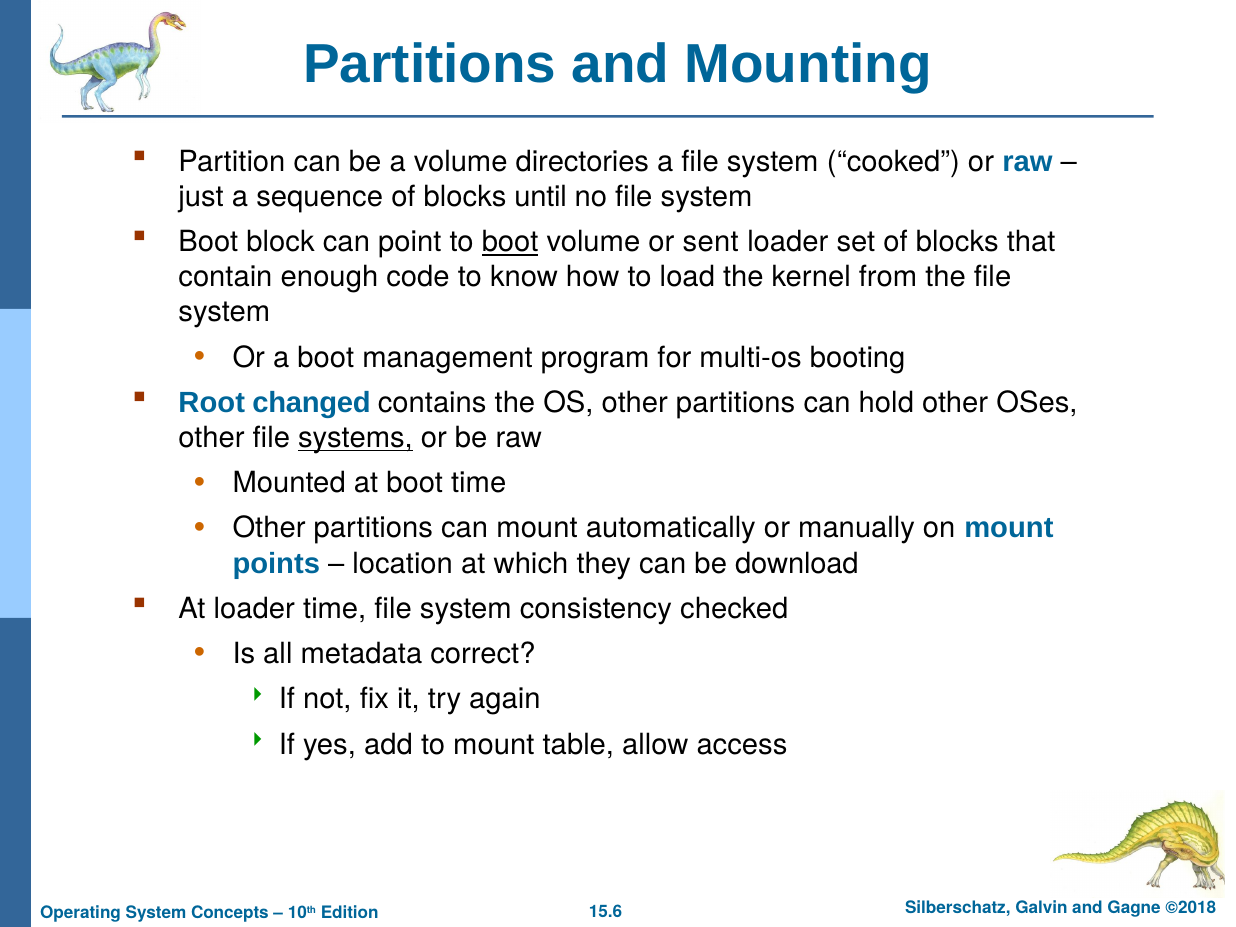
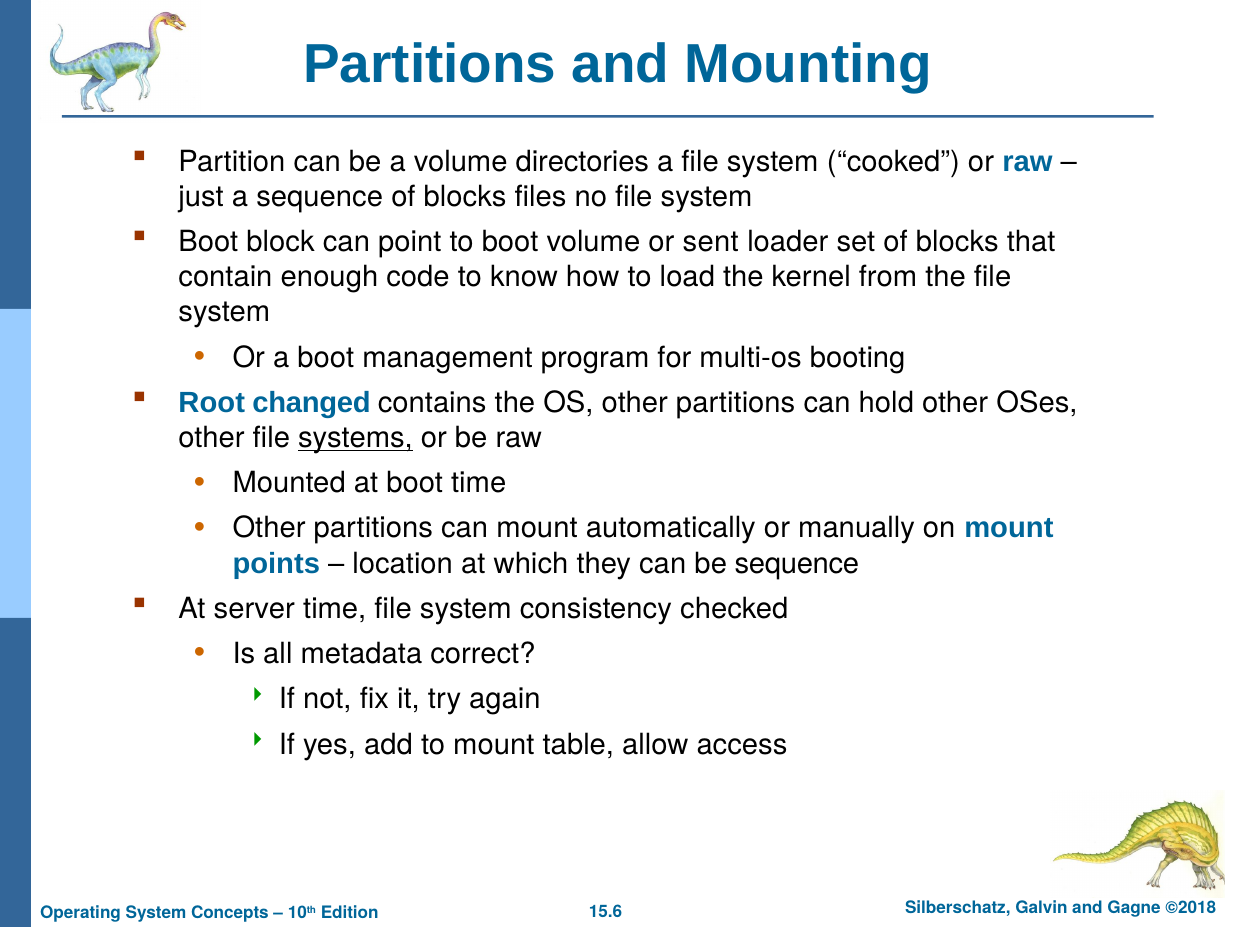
until: until -> files
boot at (510, 242) underline: present -> none
be download: download -> sequence
At loader: loader -> server
